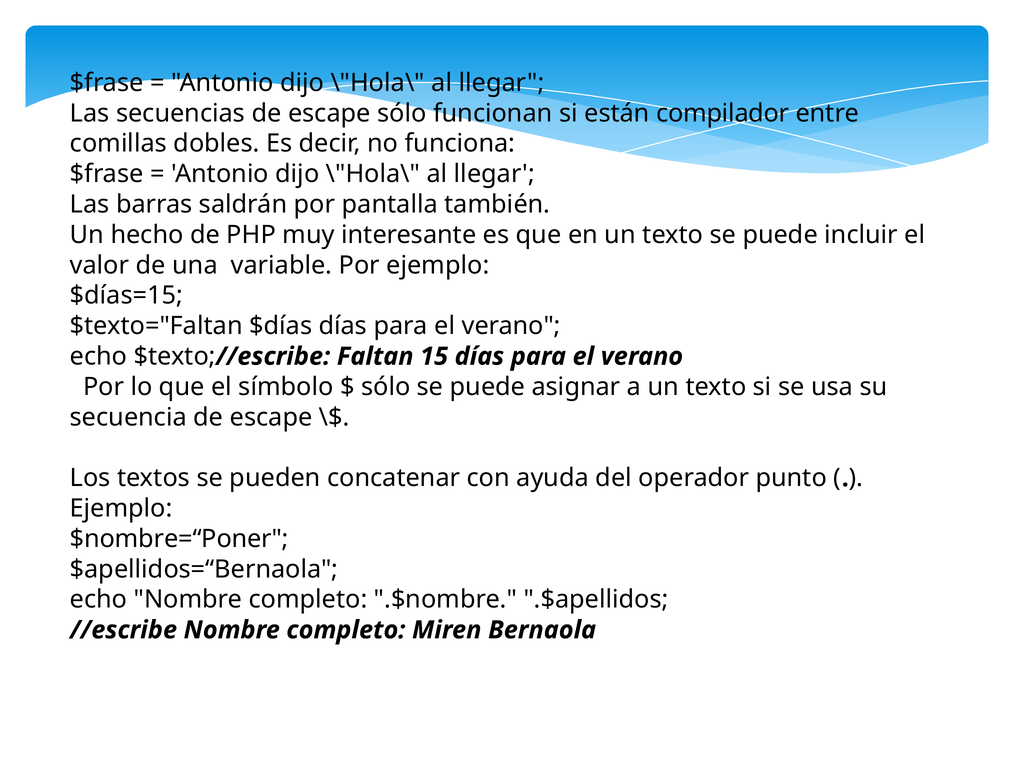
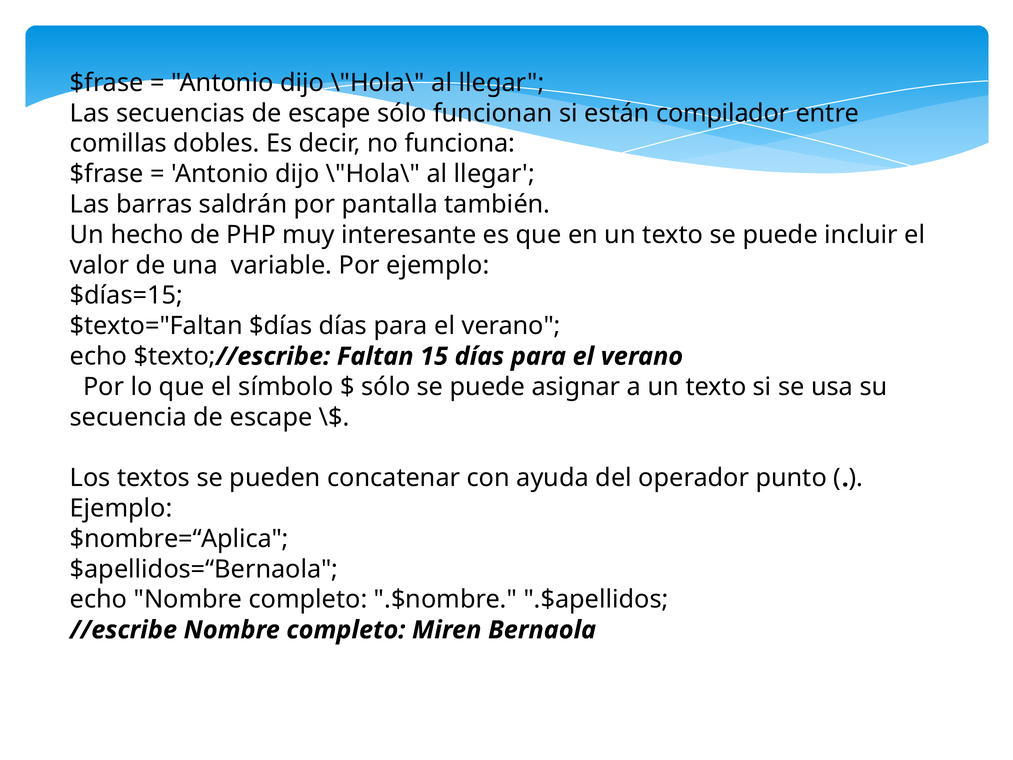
$nombre=“Poner: $nombre=“Poner -> $nombre=“Aplica
